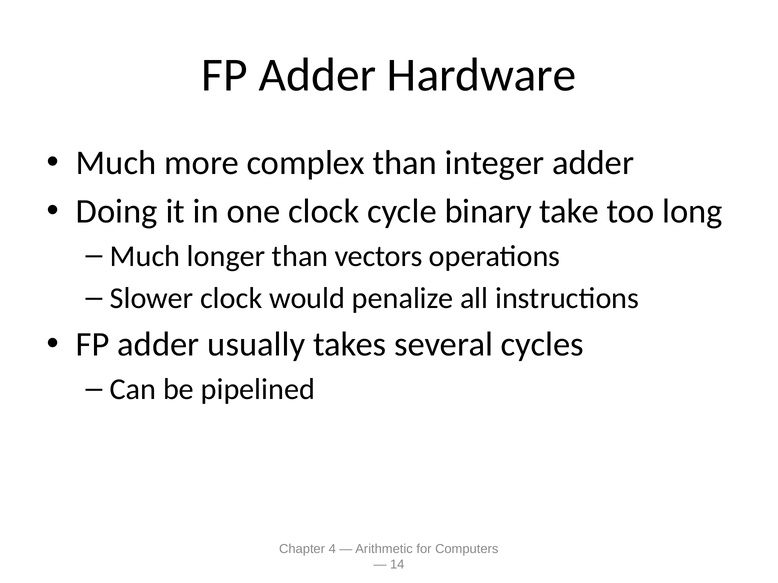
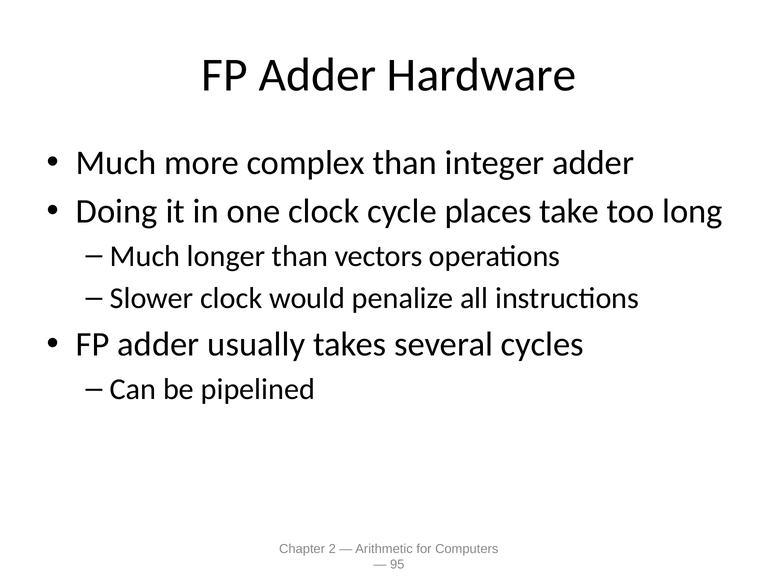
binary: binary -> places
4: 4 -> 2
14: 14 -> 95
